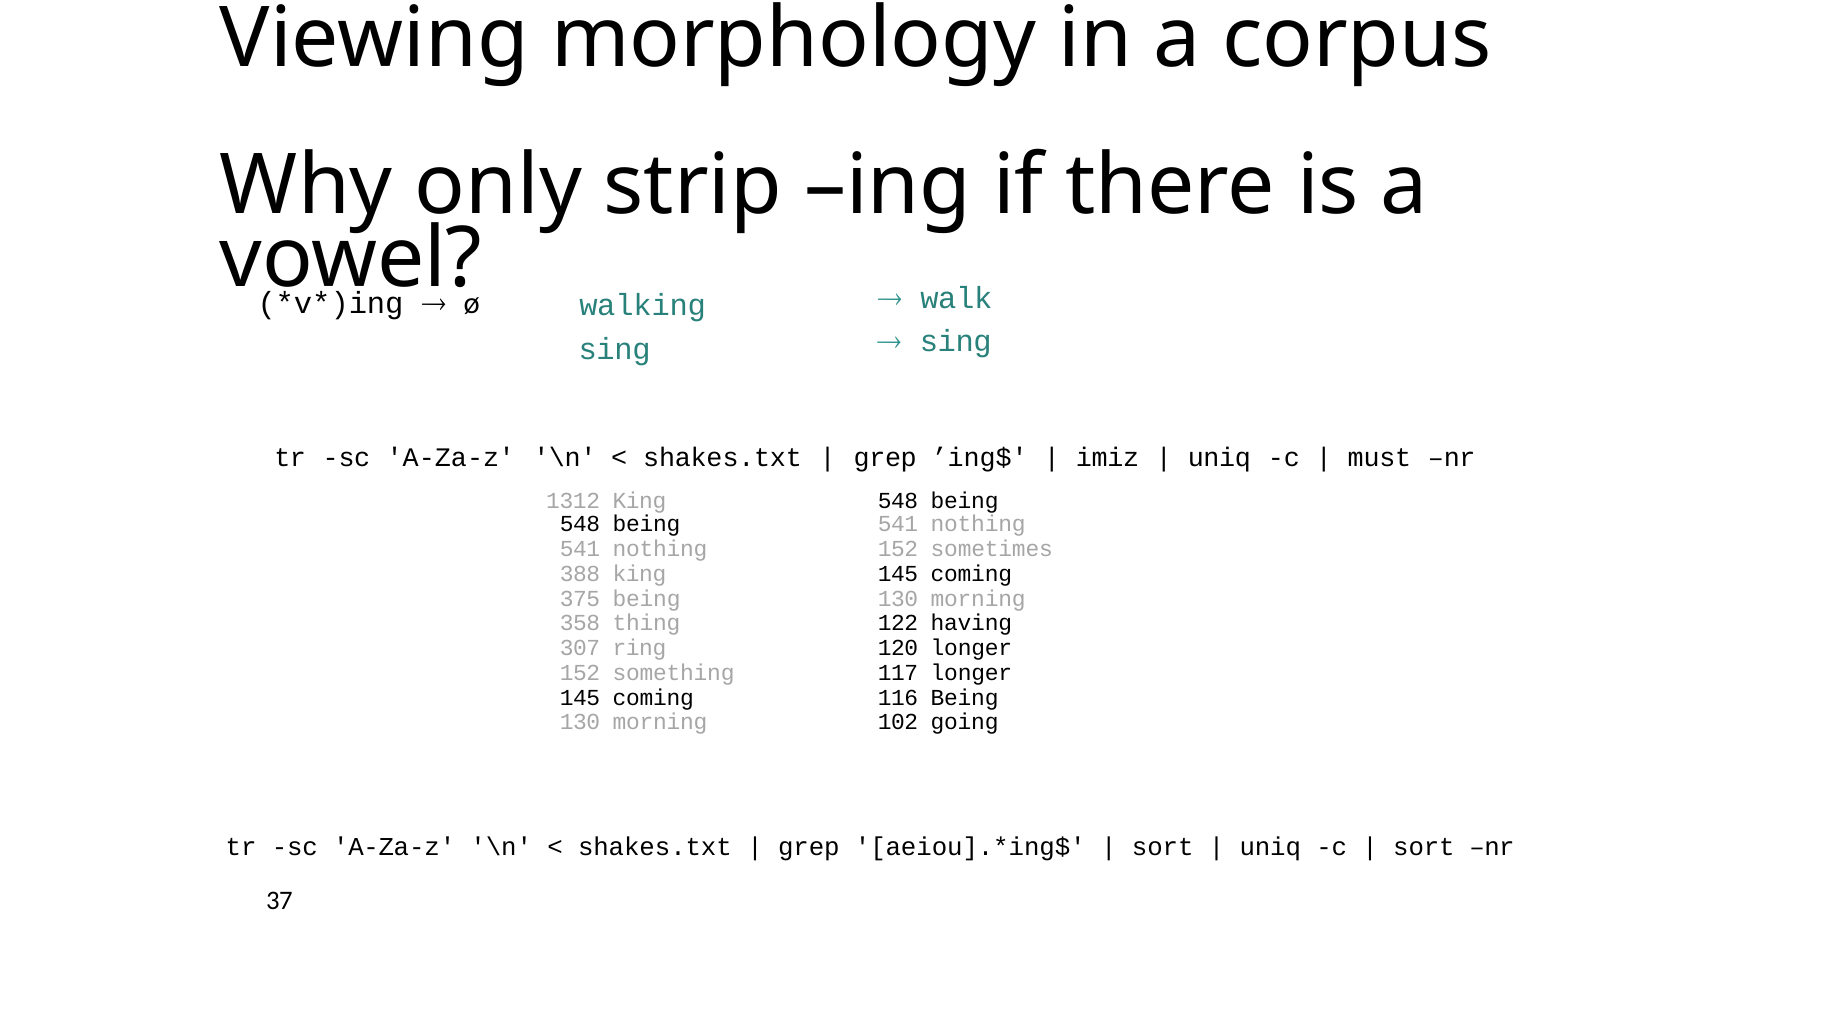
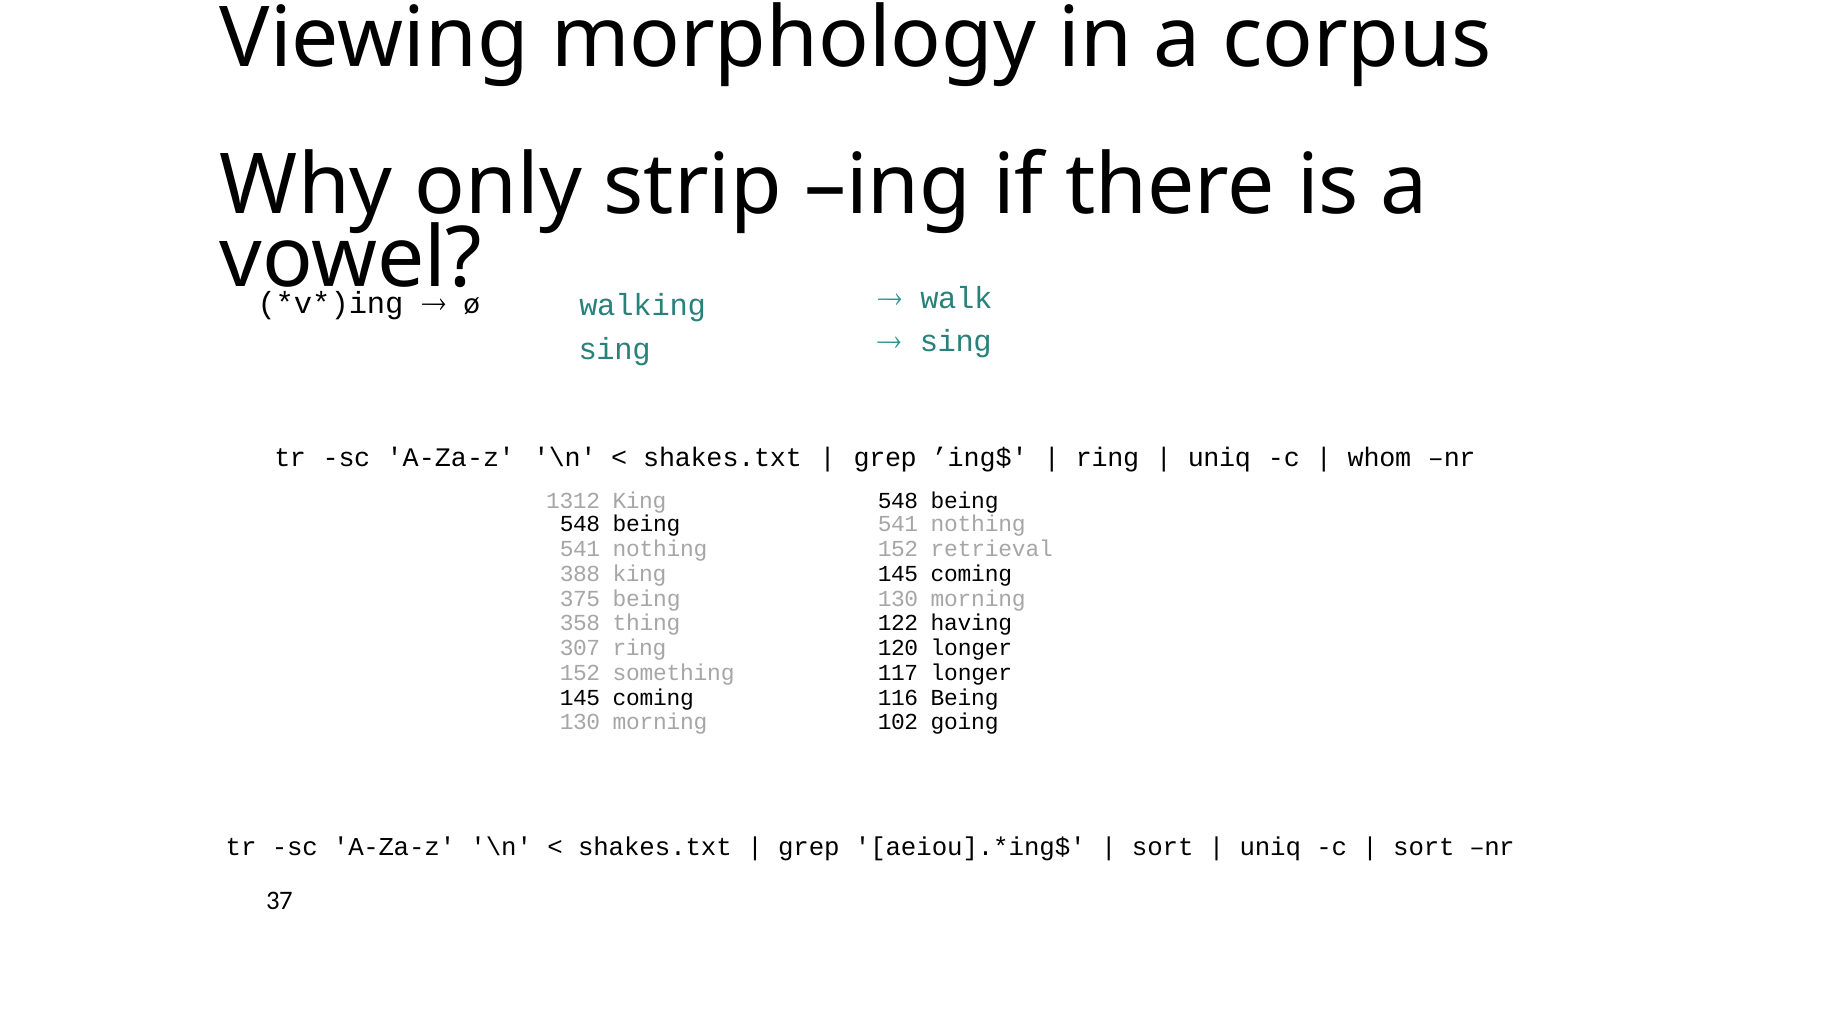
imiz at (1107, 457): imiz -> ring
must: must -> whom
sometimes: sometimes -> retrieval
